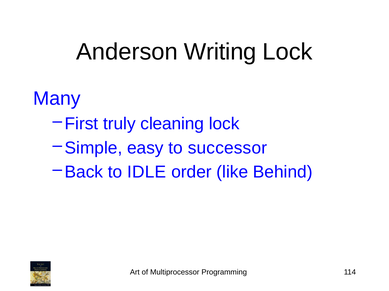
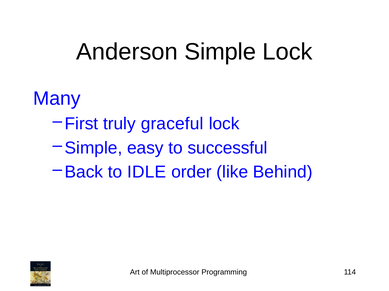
Anderson Writing: Writing -> Simple
cleaning: cleaning -> graceful
successor: successor -> successful
